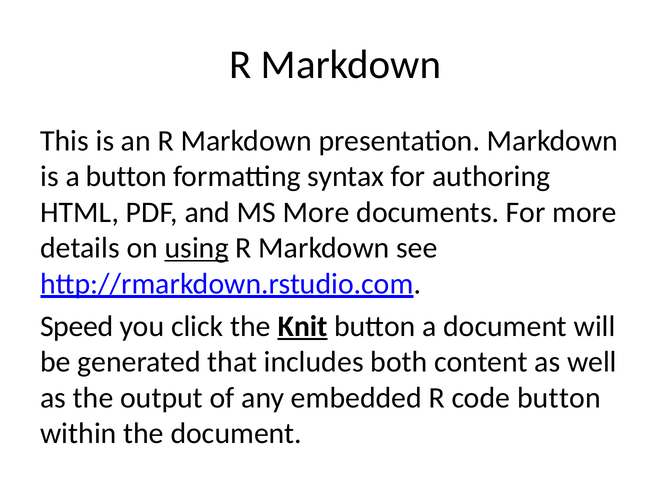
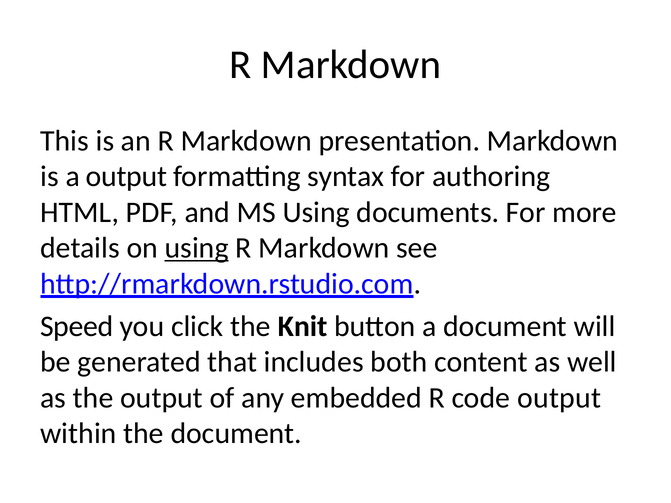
a button: button -> output
MS More: More -> Using
Knit underline: present -> none
code button: button -> output
